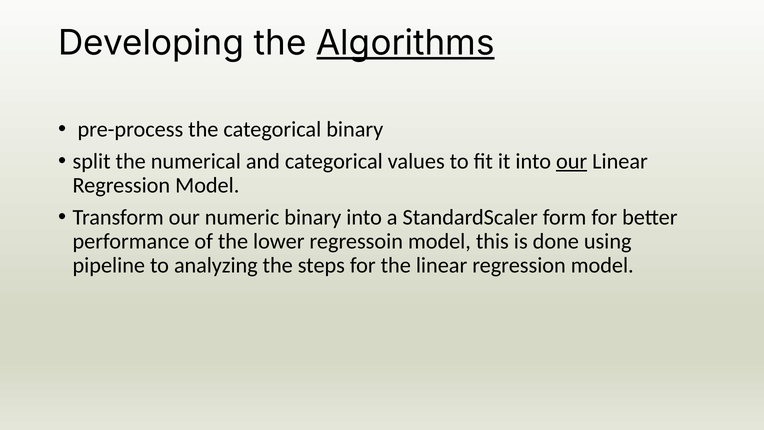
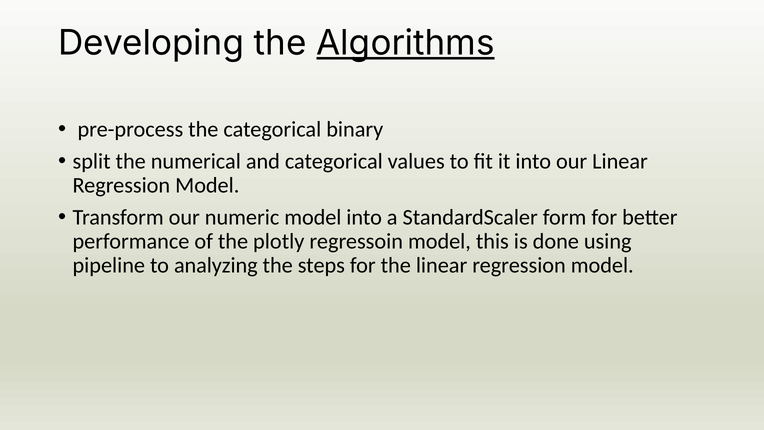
our at (572, 161) underline: present -> none
numeric binary: binary -> model
lower: lower -> plotly
